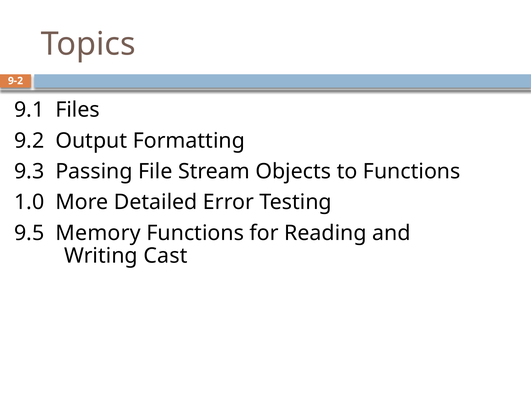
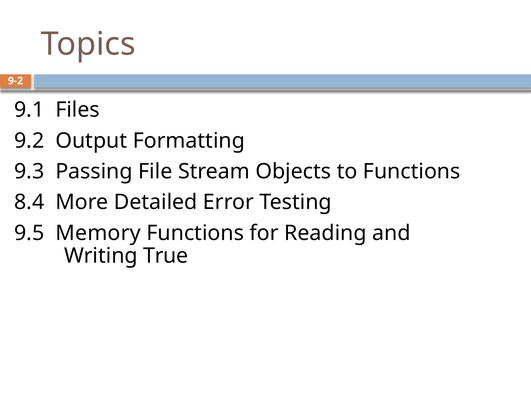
1.0: 1.0 -> 8.4
Cast: Cast -> True
